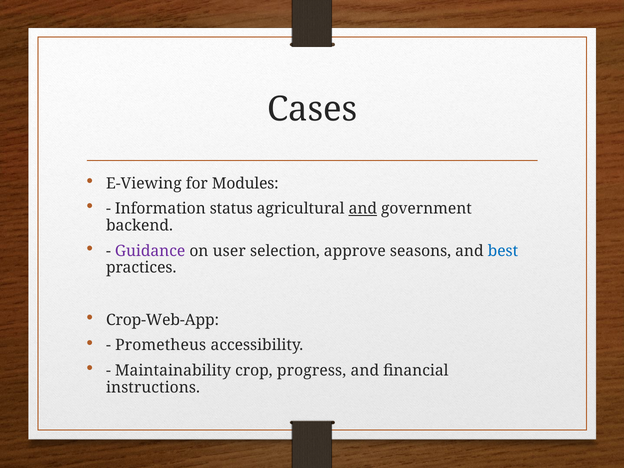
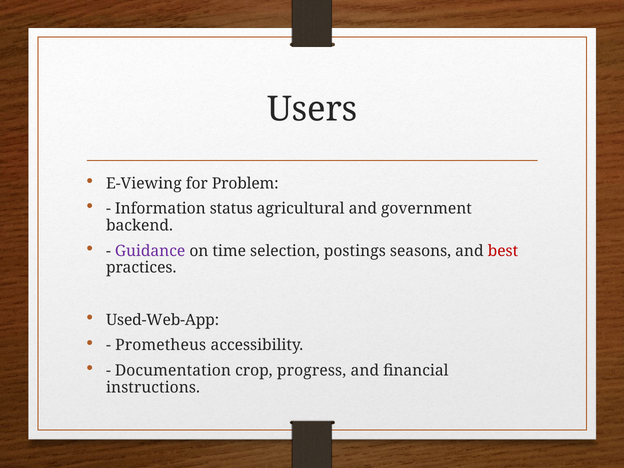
Cases: Cases -> Users
Modules: Modules -> Problem
and at (363, 209) underline: present -> none
user: user -> time
approve: approve -> postings
best colour: blue -> red
Crop-Web-App: Crop-Web-App -> Used-Web-App
Maintainability: Maintainability -> Documentation
